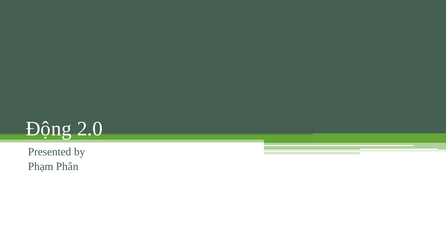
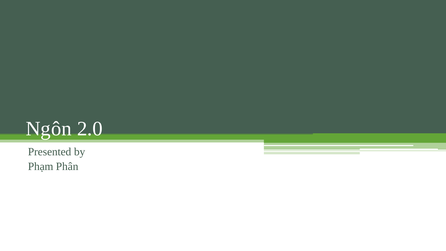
Động: Động -> Ngôn
